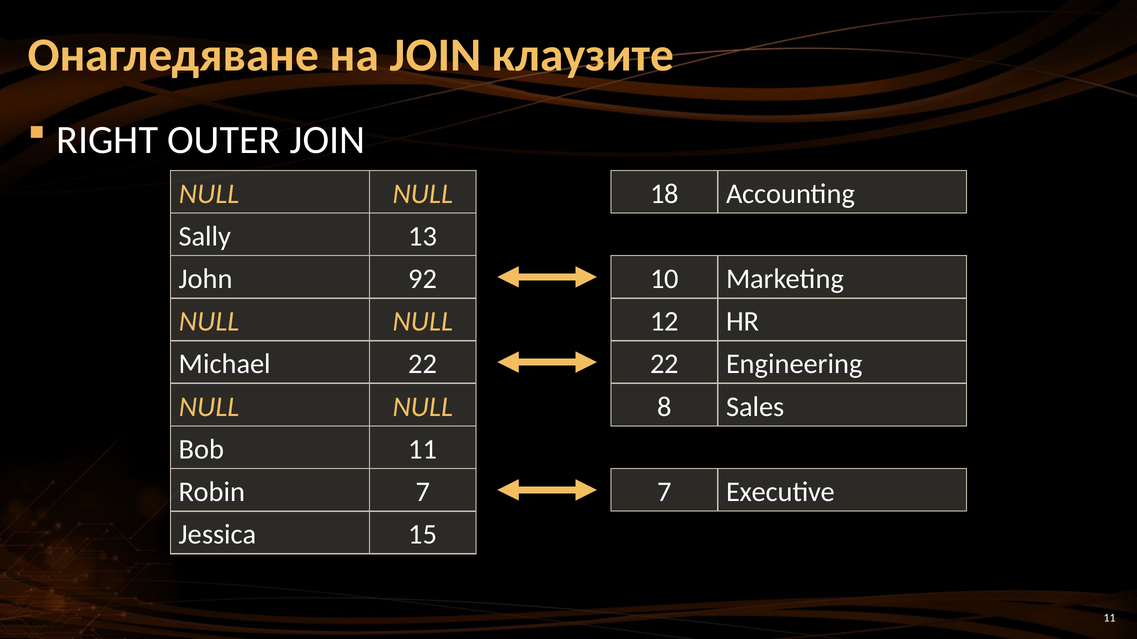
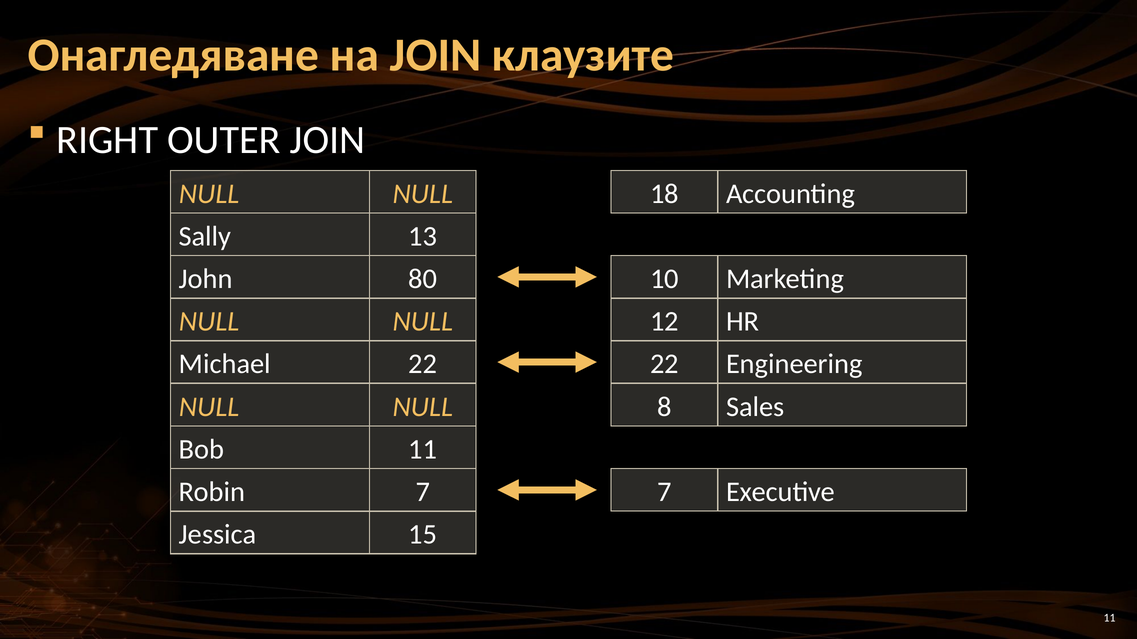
92: 92 -> 80
